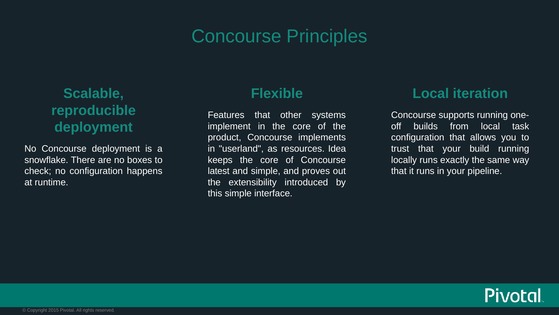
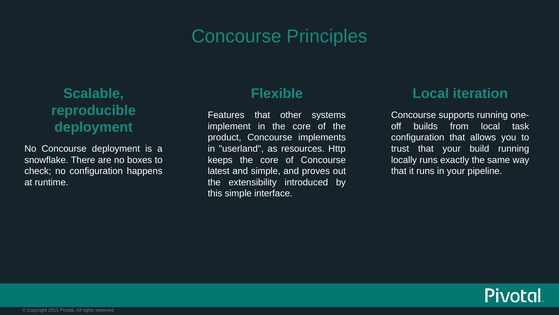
Idea: Idea -> Http
